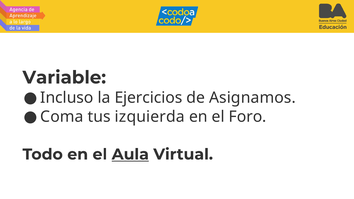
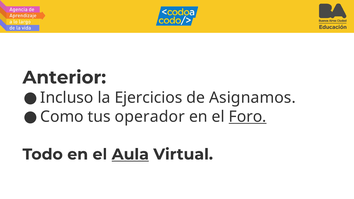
Variable: Variable -> Anterior
Coma: Coma -> Como
izquierda: izquierda -> operador
Foro underline: none -> present
